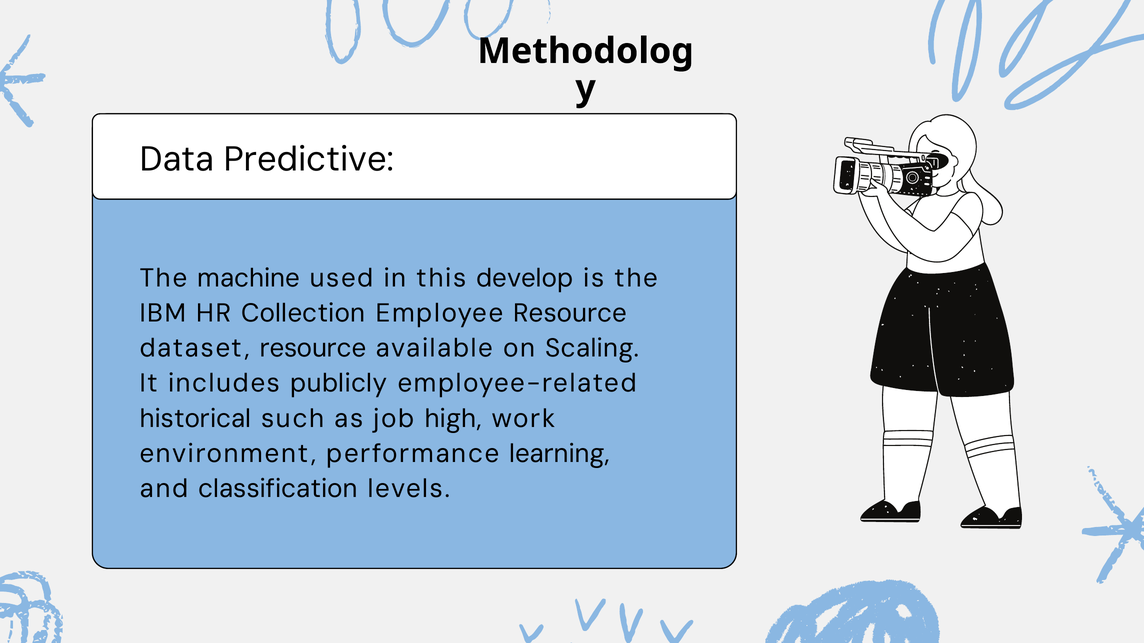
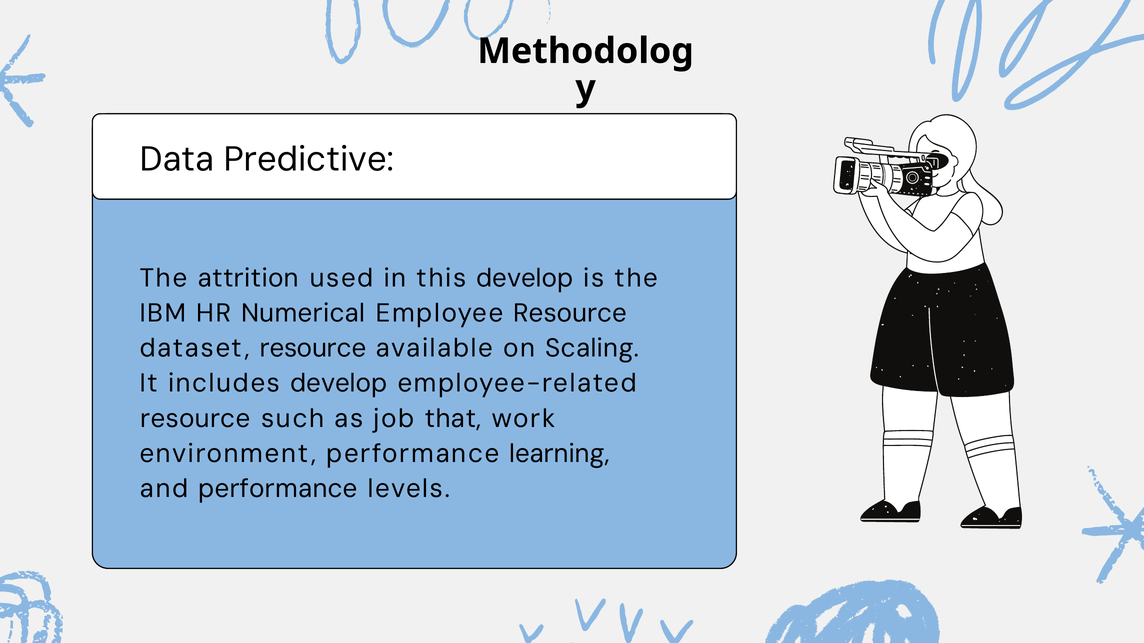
machine: machine -> attrition
Collection: Collection -> Numerical
includes publicly: publicly -> develop
historical at (195, 419): historical -> resource
high: high -> that
and classification: classification -> performance
